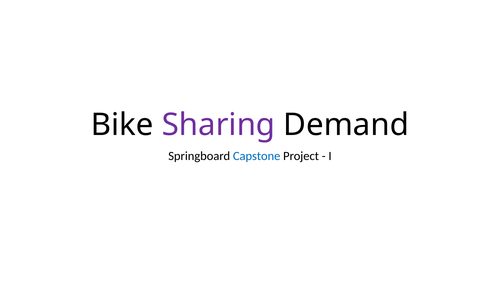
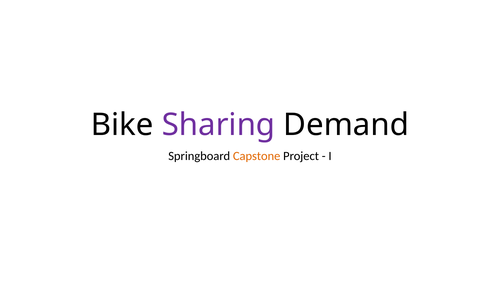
Capstone colour: blue -> orange
